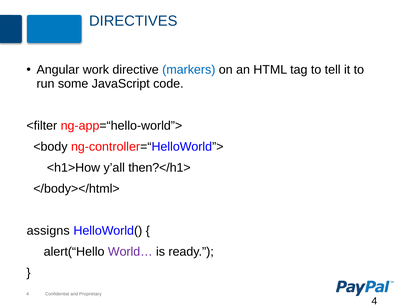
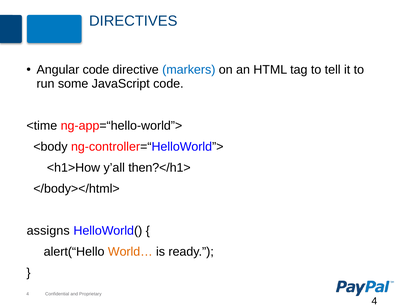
Angular work: work -> code
<filter: <filter -> <time
World… colour: purple -> orange
